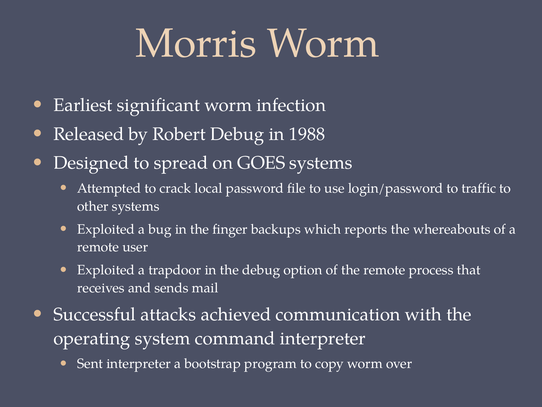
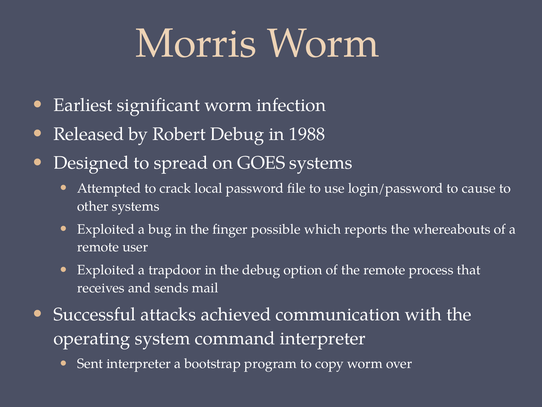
traffic: traffic -> cause
backups: backups -> possible
